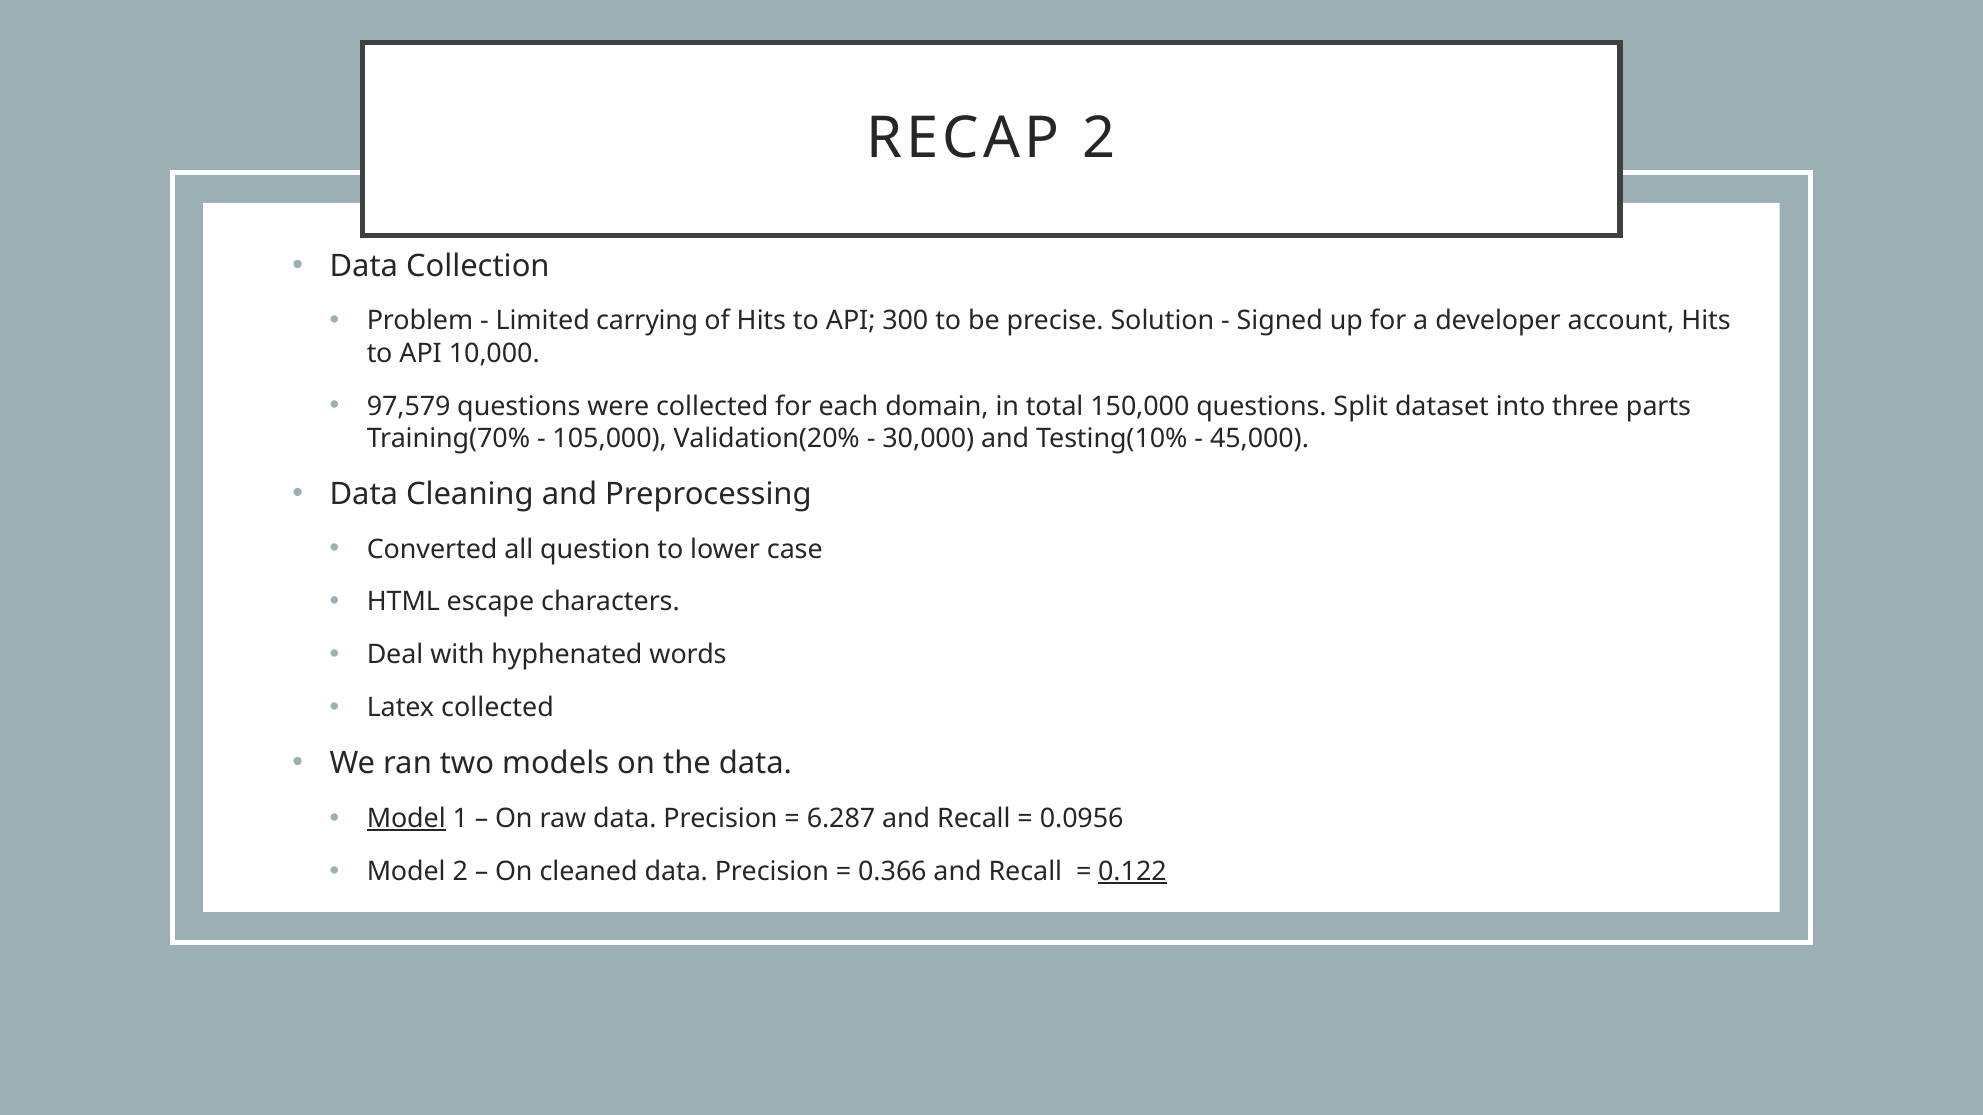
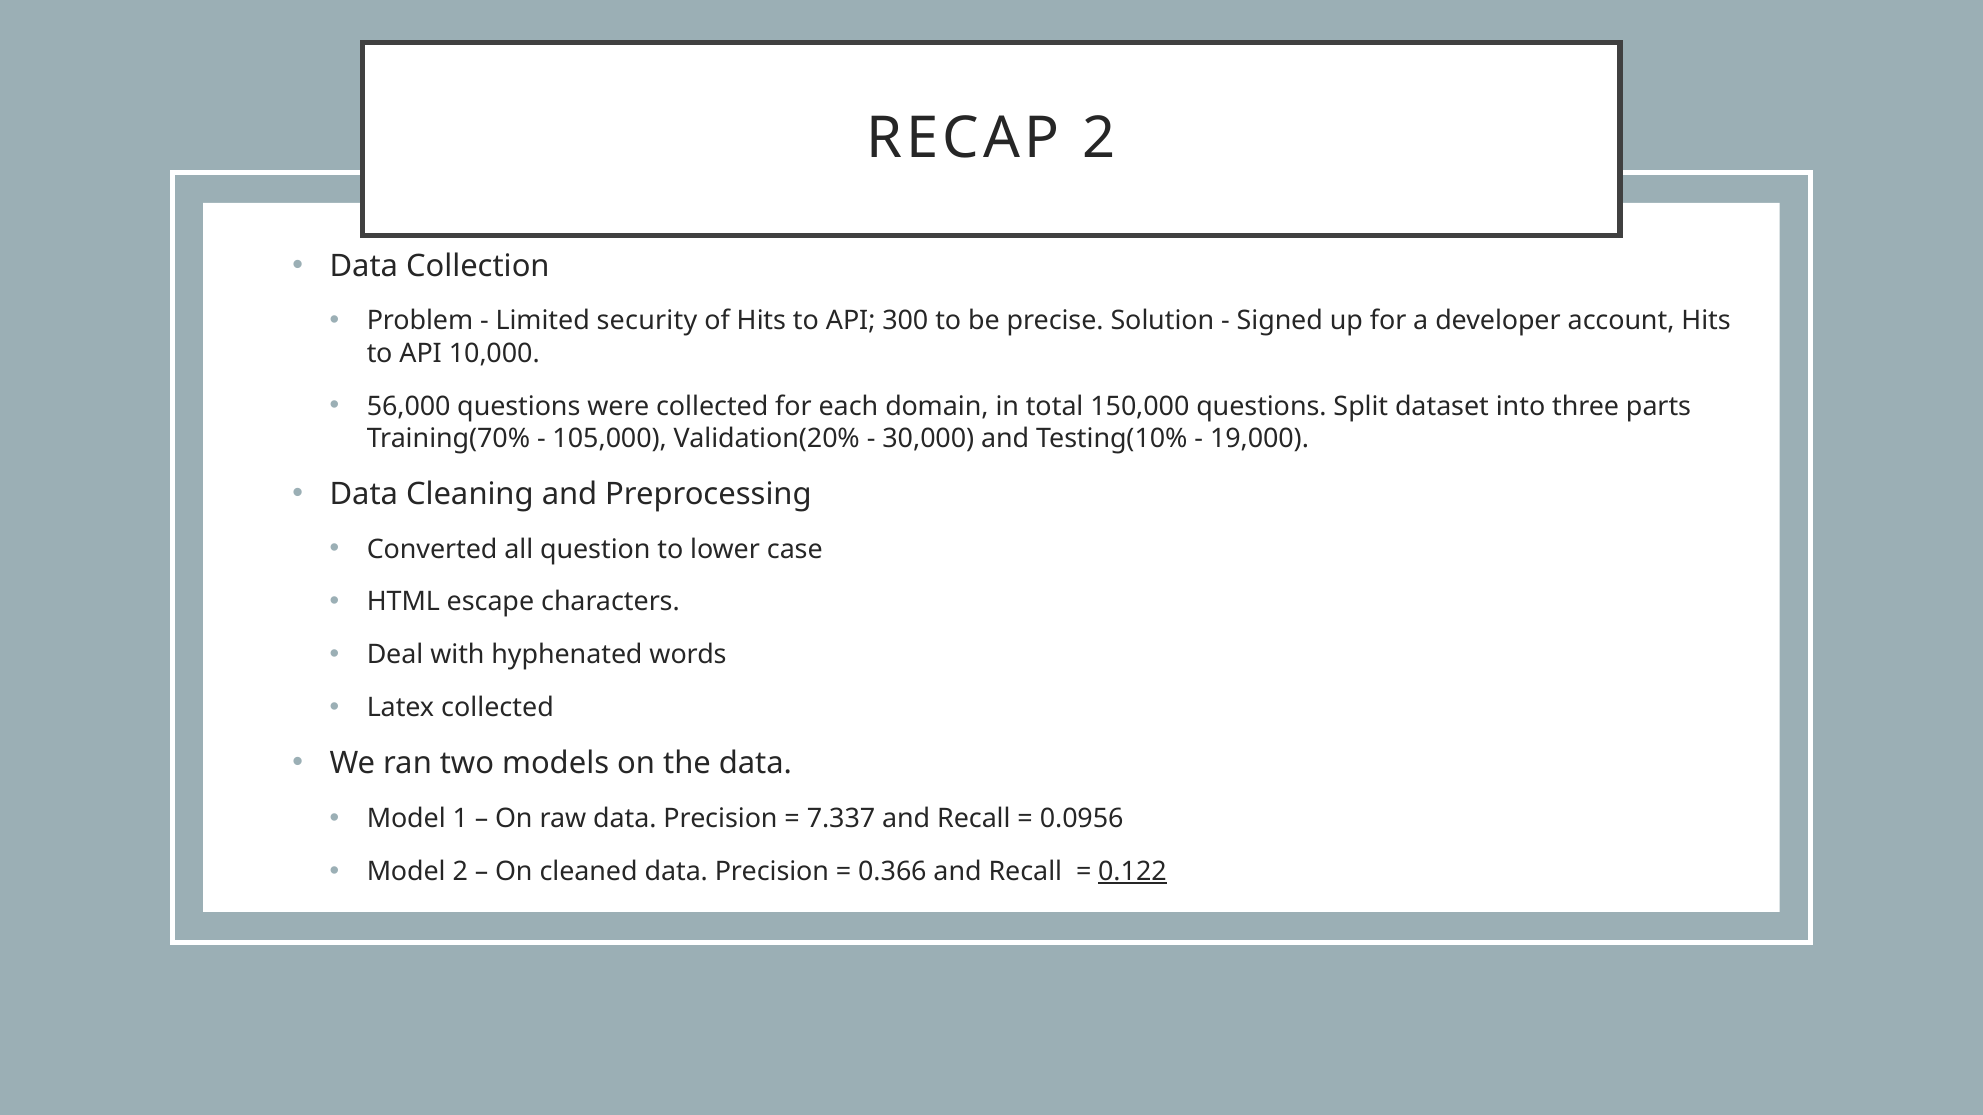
carrying: carrying -> security
97,579: 97,579 -> 56,000
45,000: 45,000 -> 19,000
Model at (406, 819) underline: present -> none
6.287: 6.287 -> 7.337
